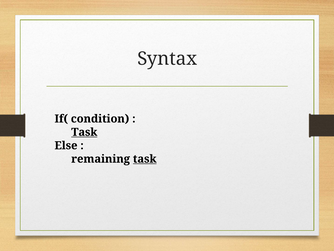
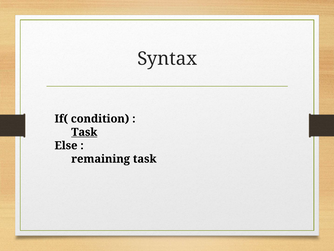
task at (145, 159) underline: present -> none
